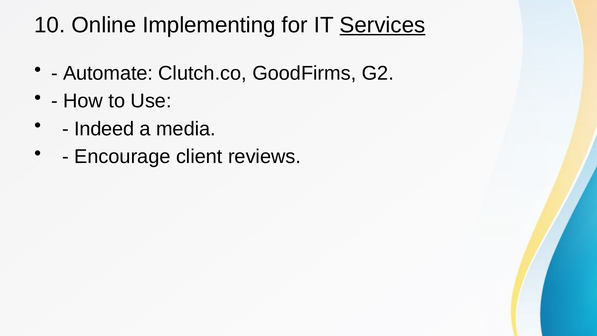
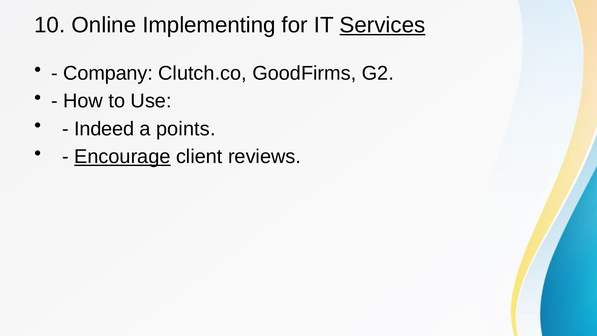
Automate: Automate -> Company
media: media -> points
Encourage underline: none -> present
